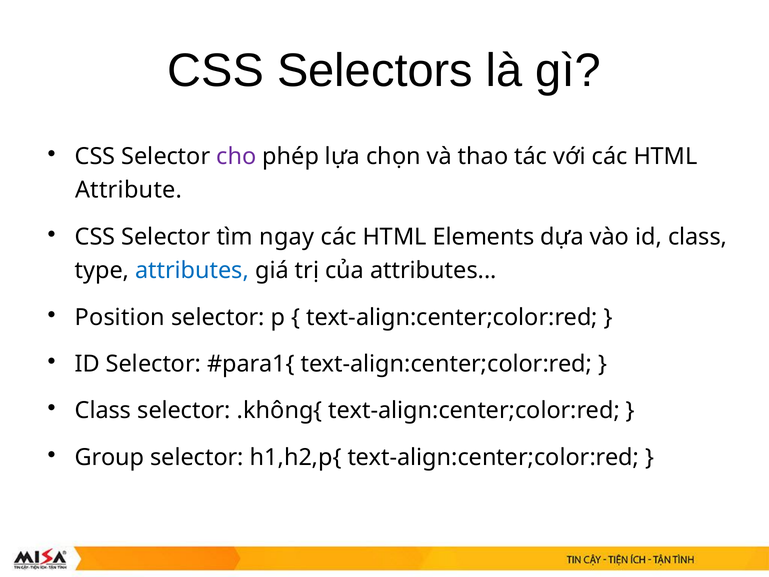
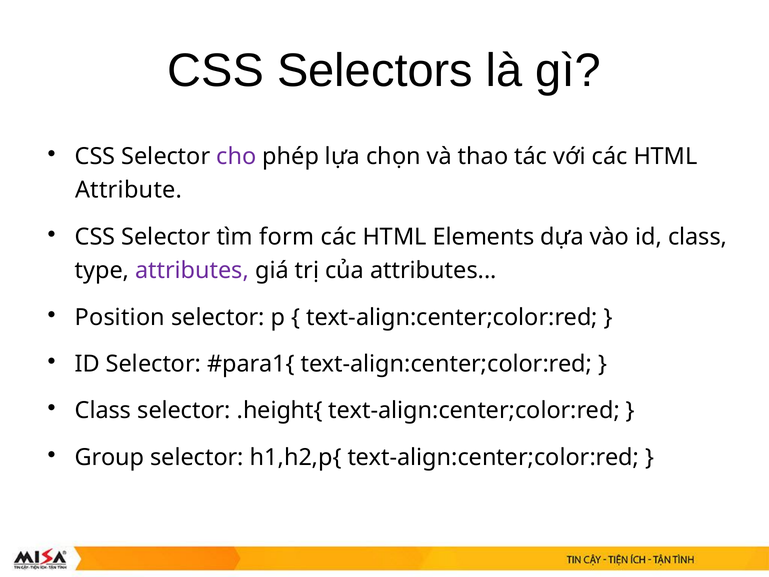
ngay: ngay -> form
attributes at (192, 271) colour: blue -> purple
.không{: .không{ -> .height{
